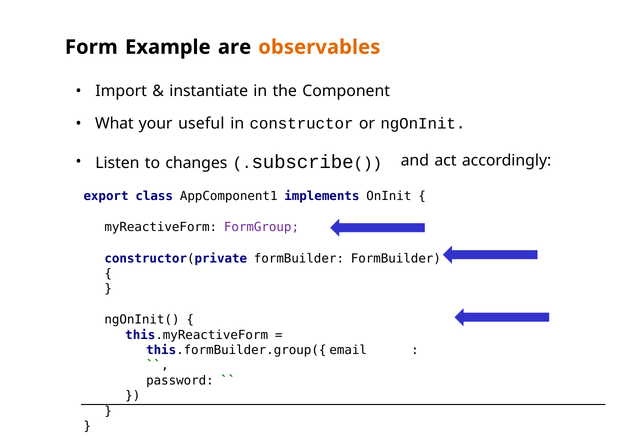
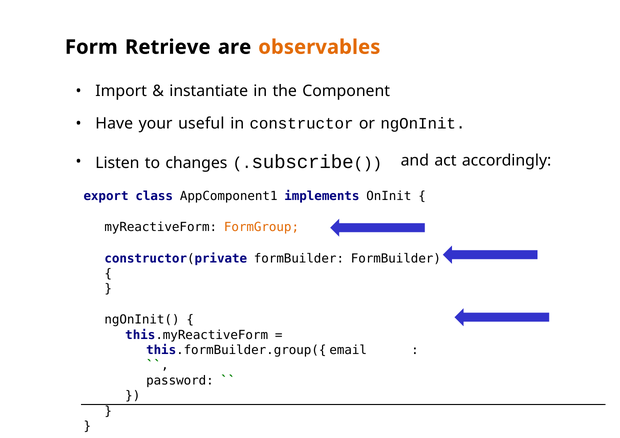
Example: Example -> Retrieve
What: What -> Have
FormGroup colour: purple -> orange
